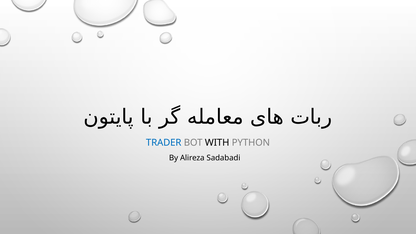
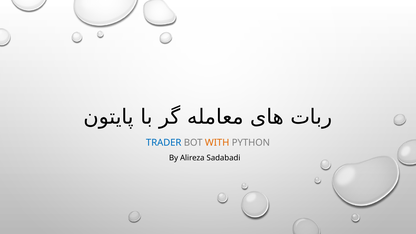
WITH colour: black -> orange
